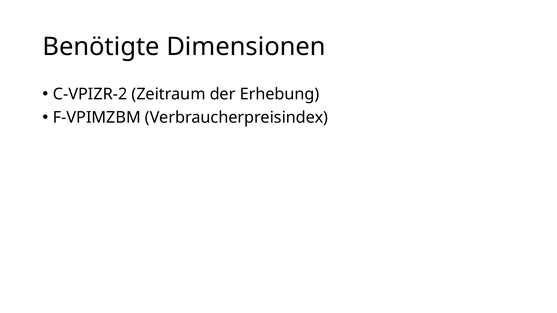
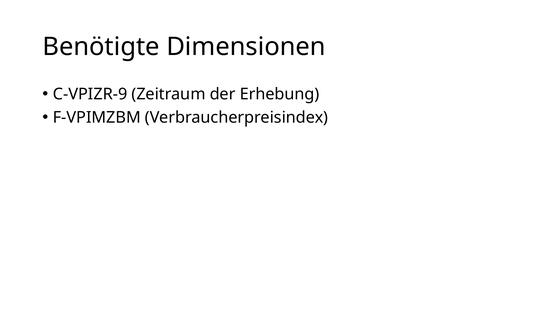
C-VPIZR-2: C-VPIZR-2 -> C-VPIZR-9
